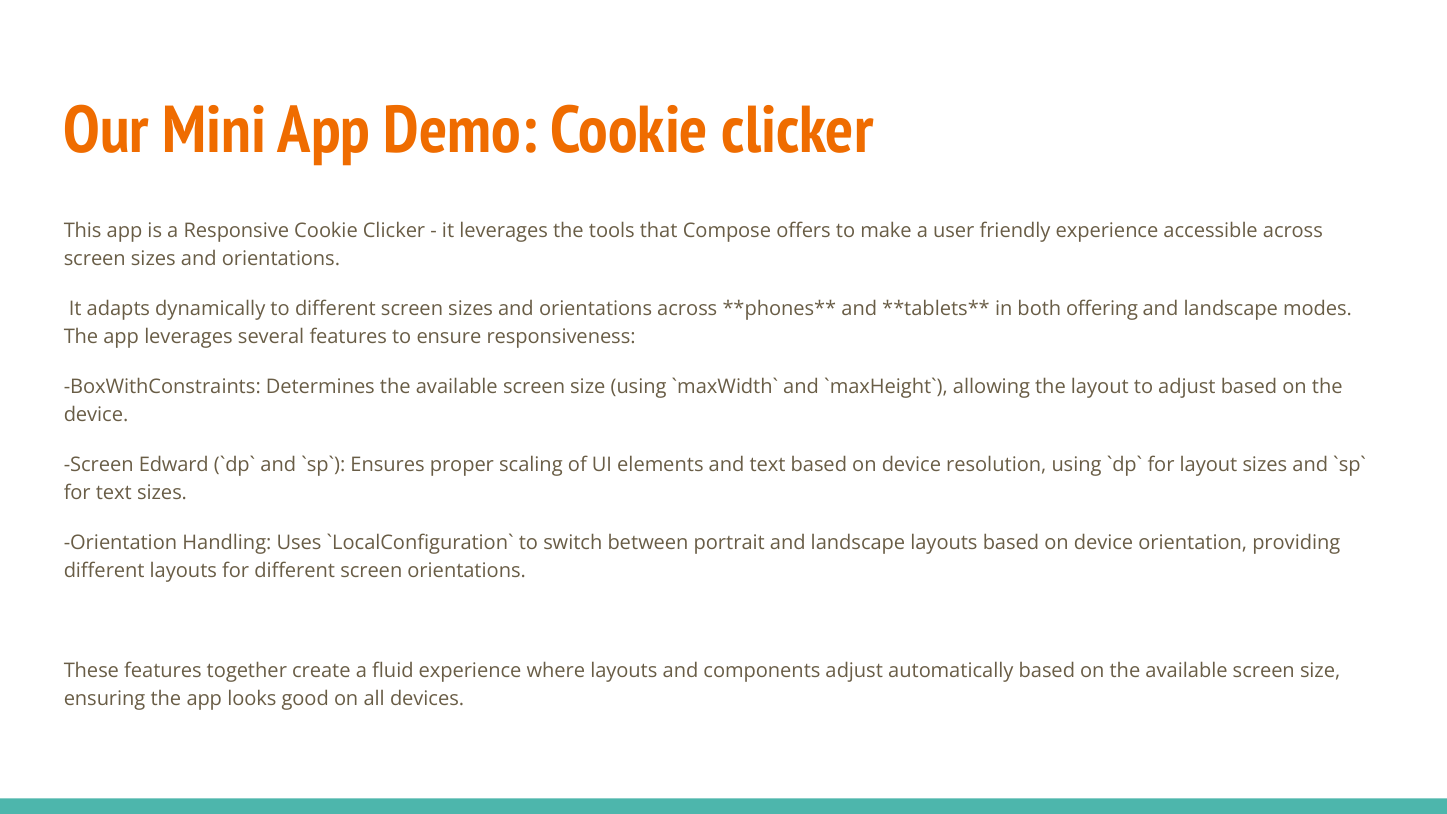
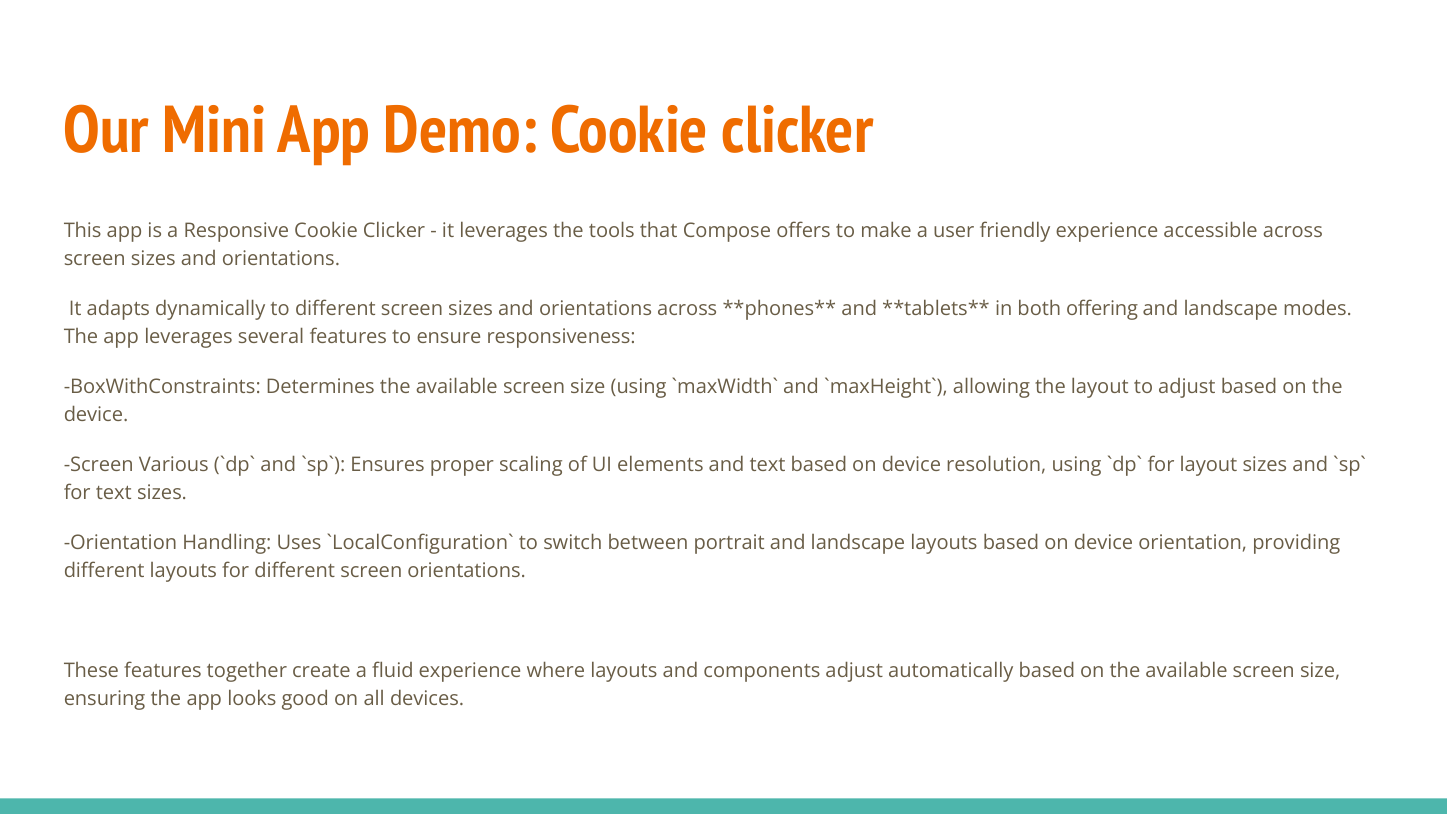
Edward: Edward -> Various
